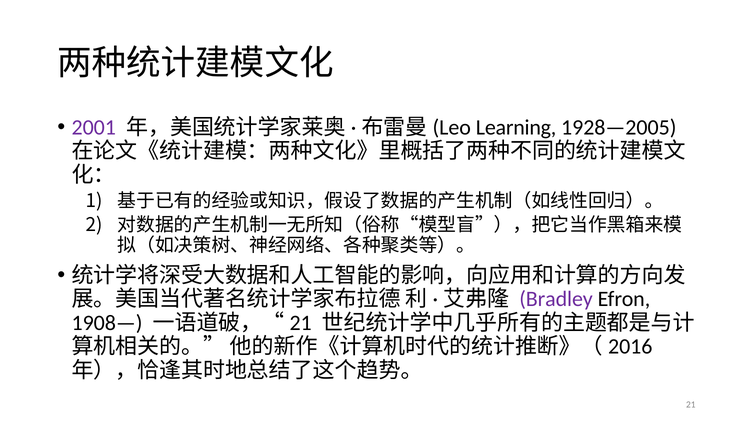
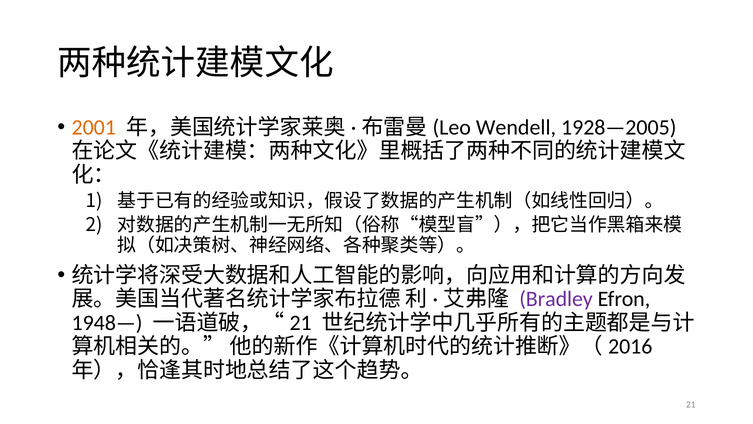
2001 colour: purple -> orange
Learning: Learning -> Wendell
1908—: 1908— -> 1948—
